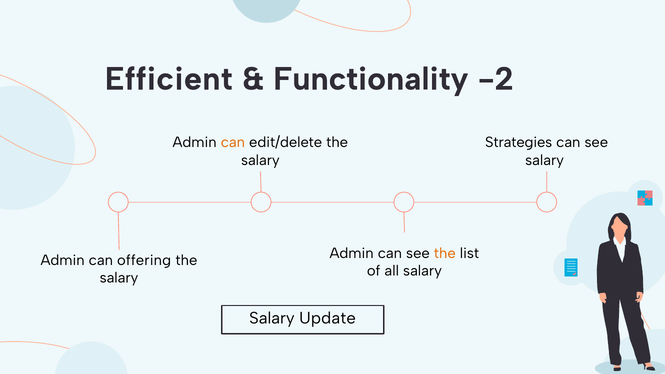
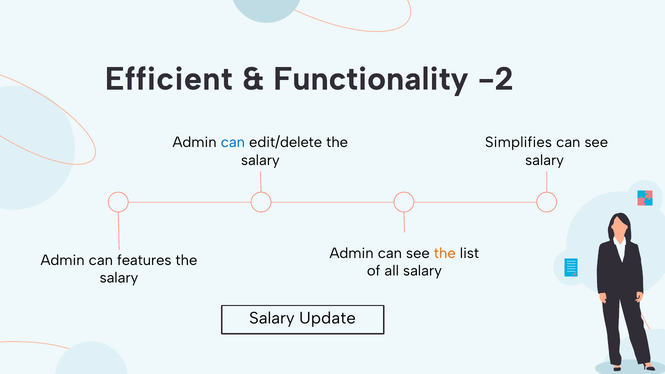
can at (233, 143) colour: orange -> blue
Strategies: Strategies -> Simplifies
offering: offering -> features
